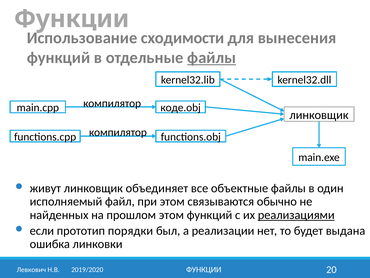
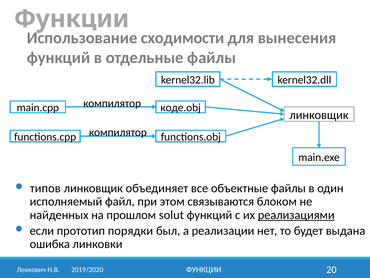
файлы at (212, 58) underline: present -> none
живут: живут -> типов
обычно: обычно -> блоком
прошлом этом: этом -> solut
